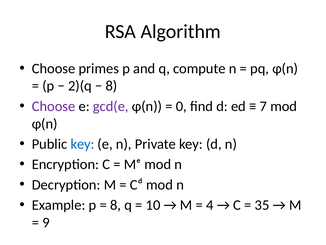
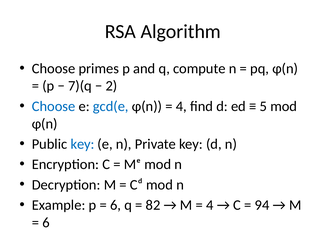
2)(q: 2)(q -> 7)(q
8 at (111, 86): 8 -> 2
Choose at (54, 106) colour: purple -> blue
gcd(e colour: purple -> blue
0 at (181, 106): 0 -> 4
7: 7 -> 5
8 at (116, 205): 8 -> 6
10: 10 -> 82
35: 35 -> 94
9 at (46, 222): 9 -> 6
